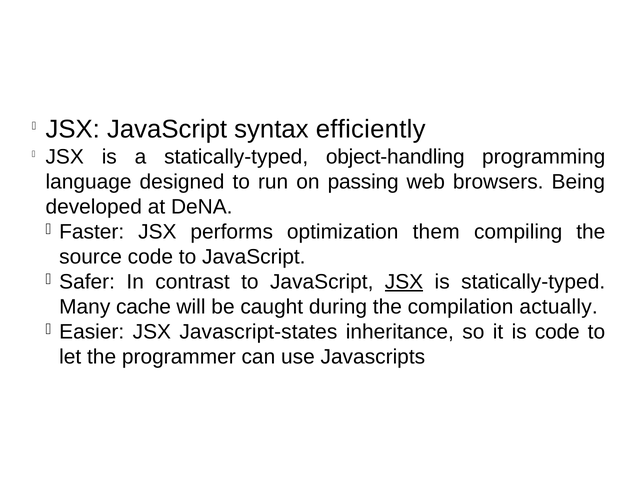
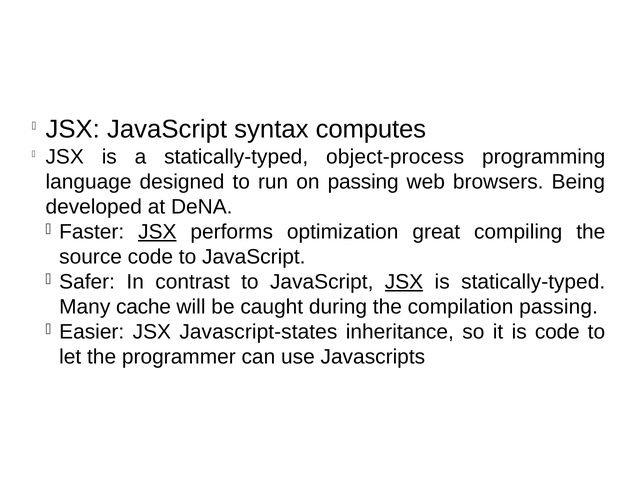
efficiently: efficiently -> computes
object-handling: object-handling -> object-process
JSX at (157, 232) underline: none -> present
them: them -> great
compilation actually: actually -> passing
